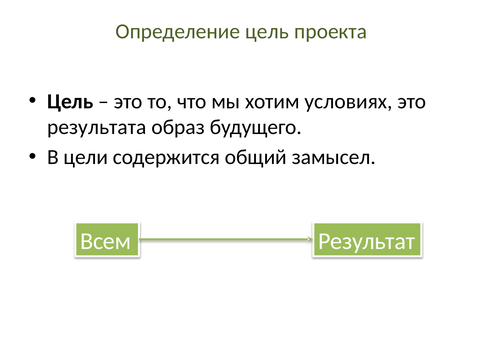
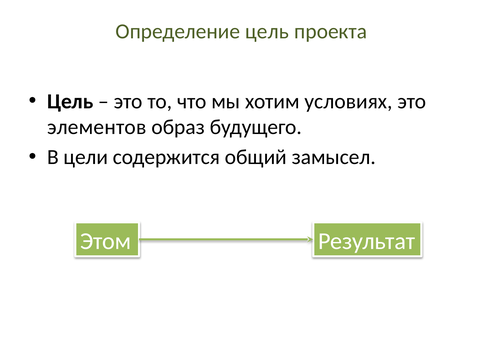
результата: результата -> элементов
Всем: Всем -> Этом
